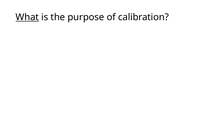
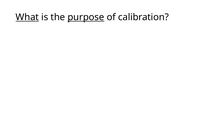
purpose underline: none -> present
